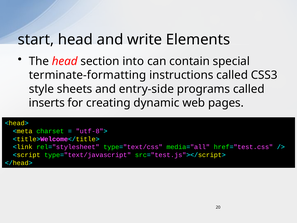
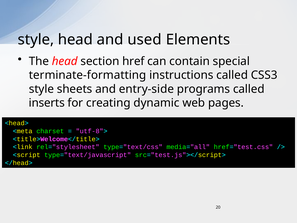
start at (36, 39): start -> style
write: write -> used
into: into -> href
